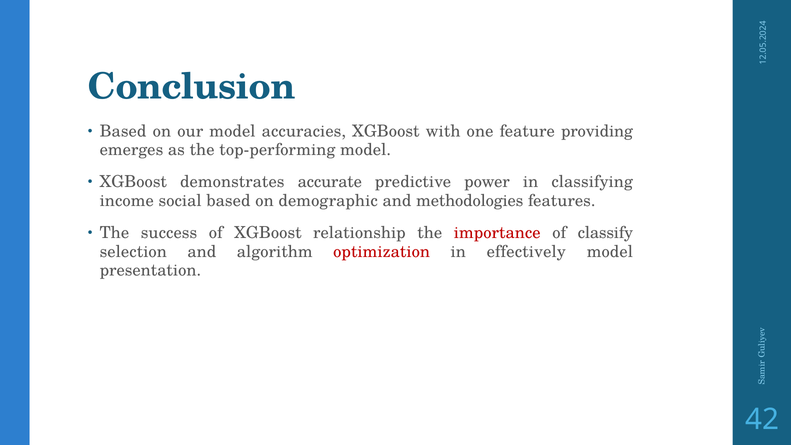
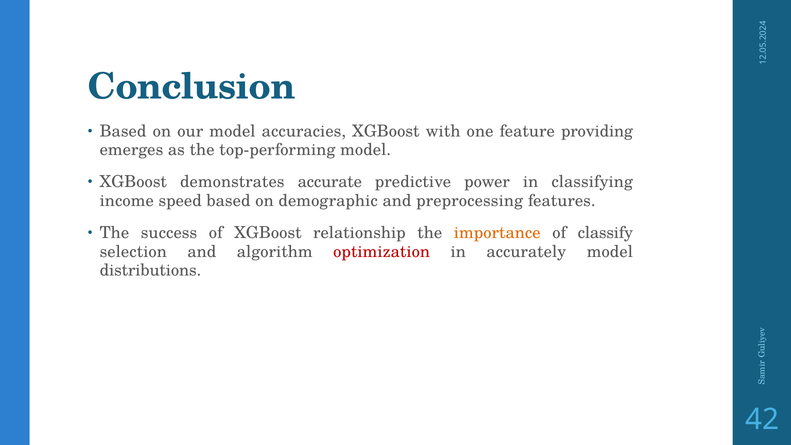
social: social -> speed
methodologies: methodologies -> preprocessing
importance colour: red -> orange
effectively: effectively -> accurately
presentation: presentation -> distributions
